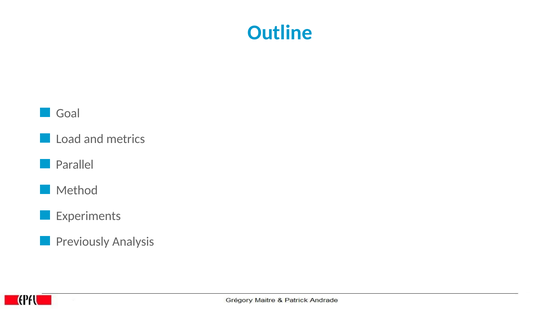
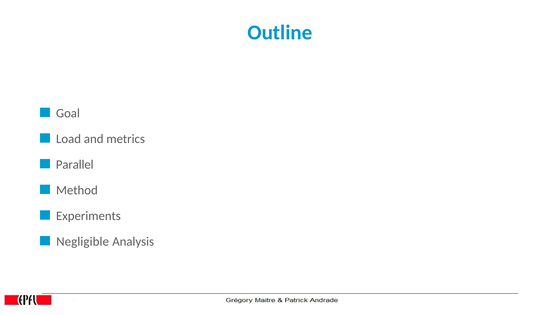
Previously: Previously -> Negligible
